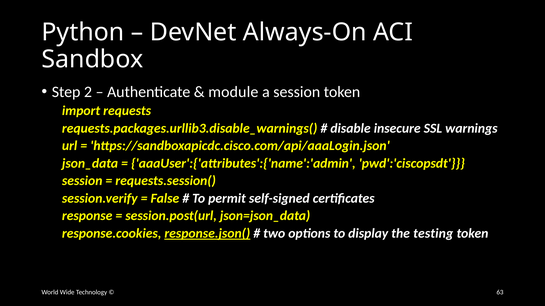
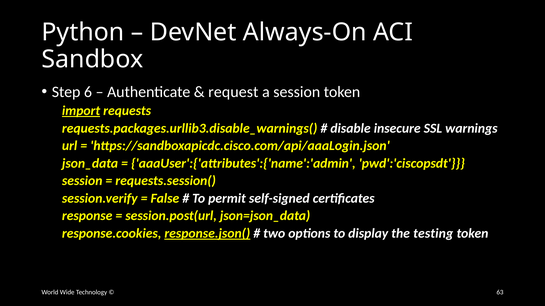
2: 2 -> 6
module: module -> request
import underline: none -> present
